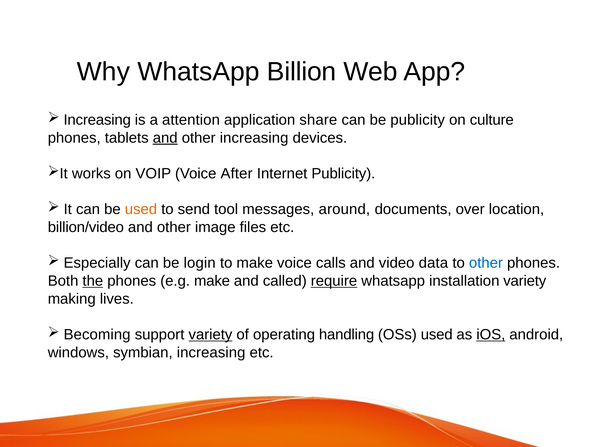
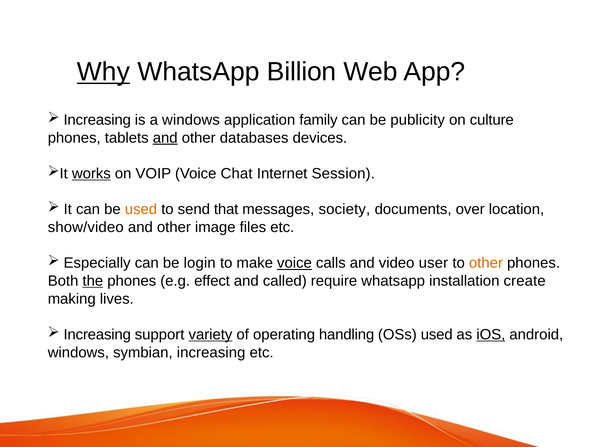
Why underline: none -> present
a attention: attention -> windows
share: share -> family
other increasing: increasing -> databases
works underline: none -> present
After: After -> Chat
Internet Publicity: Publicity -> Session
tool: tool -> that
around: around -> society
billion/video: billion/video -> show/video
voice at (294, 263) underline: none -> present
data: data -> user
other at (486, 263) colour: blue -> orange
e.g make: make -> effect
require underline: present -> none
installation variety: variety -> create
Becoming at (97, 335): Becoming -> Increasing
